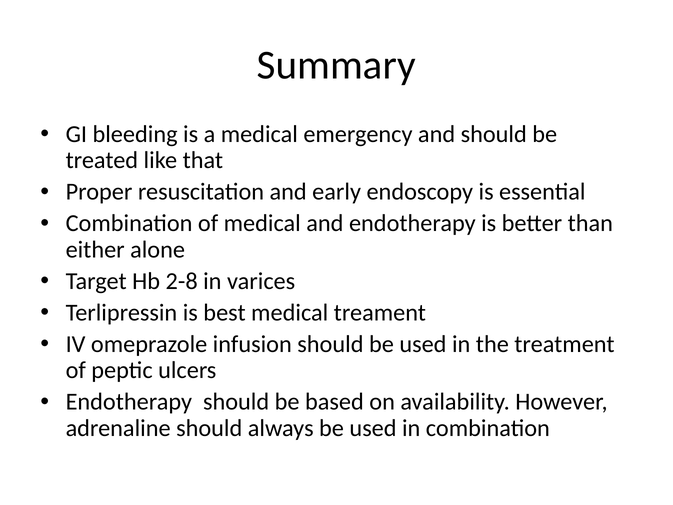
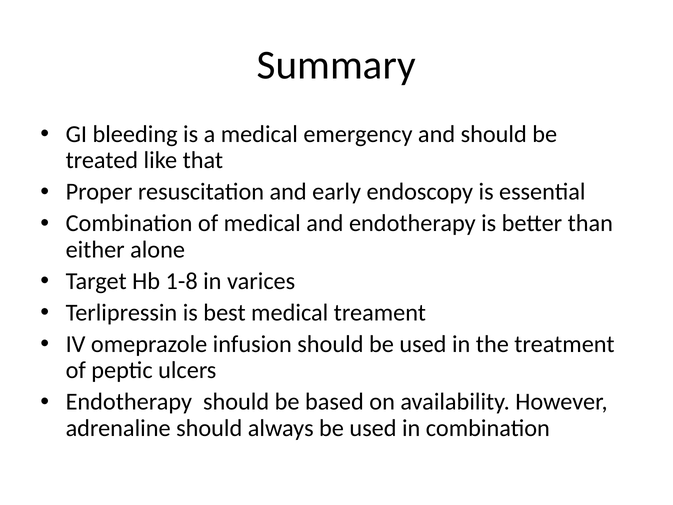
2-8: 2-8 -> 1-8
